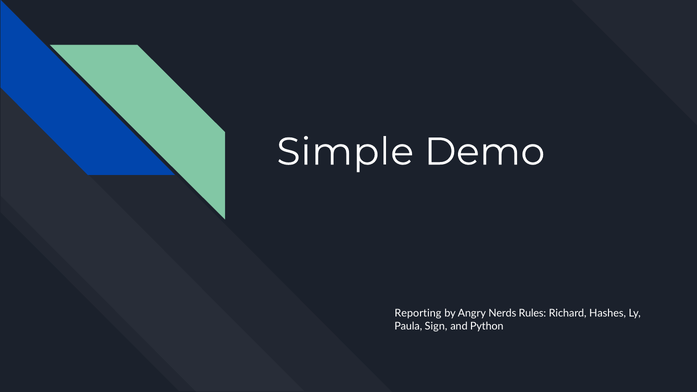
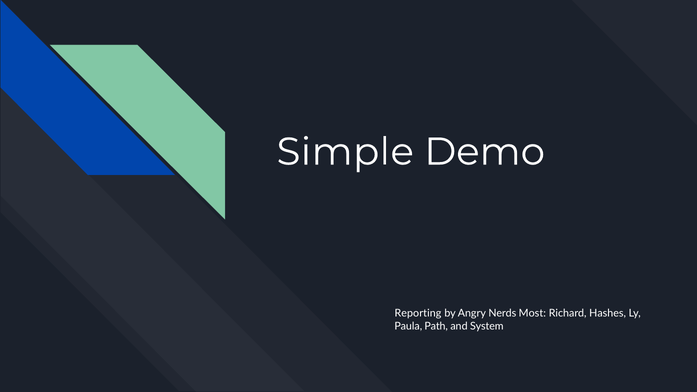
Rules: Rules -> Most
Sign: Sign -> Path
Python: Python -> System
